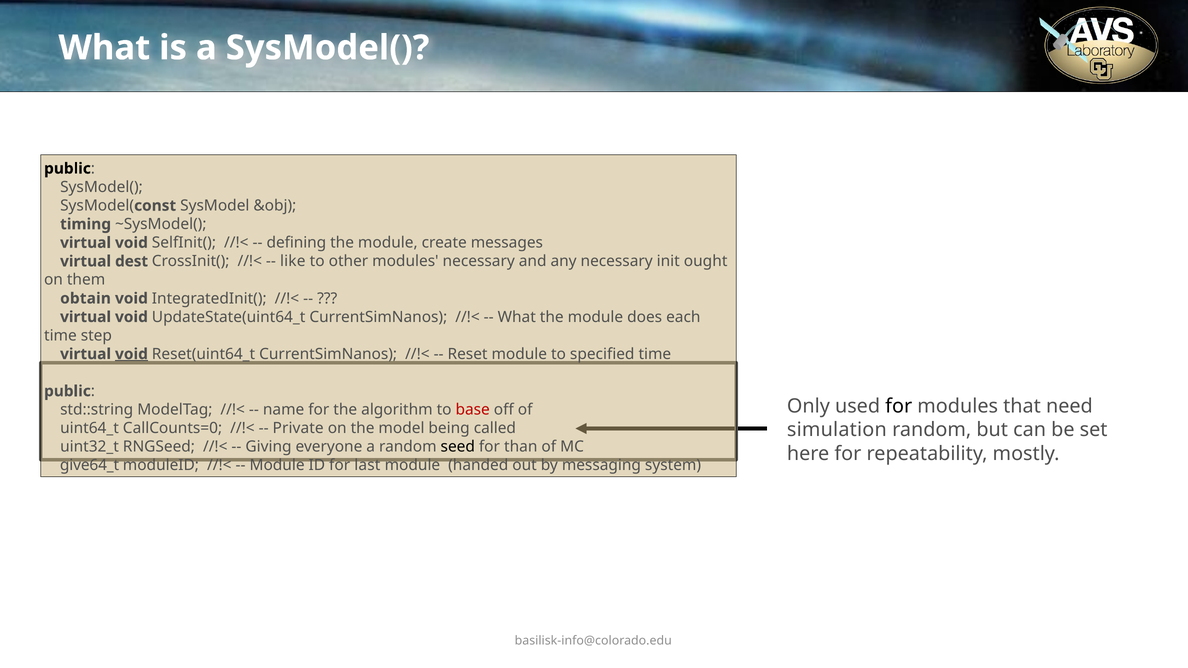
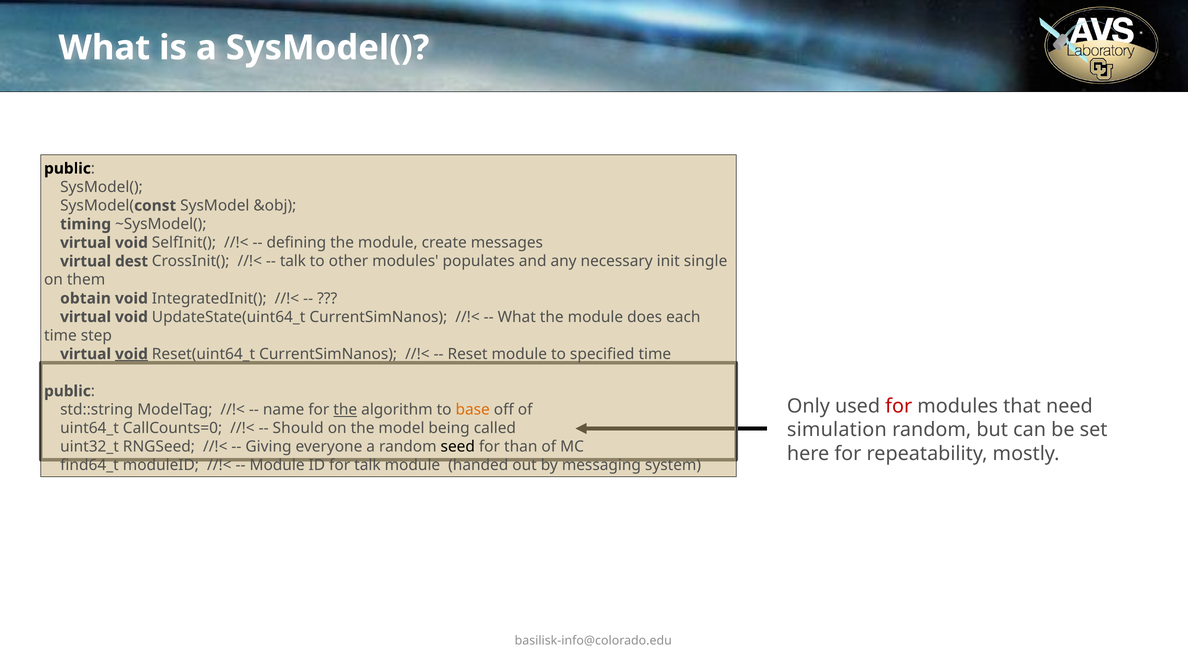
like at (293, 261): like -> talk
modules necessary: necessary -> populates
ought: ought -> single
for at (899, 406) colour: black -> red
the at (345, 410) underline: none -> present
base colour: red -> orange
Private: Private -> Should
give64_t: give64_t -> find64_t
for last: last -> talk
